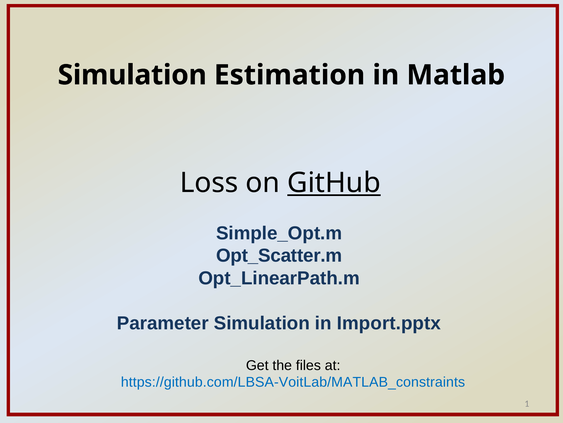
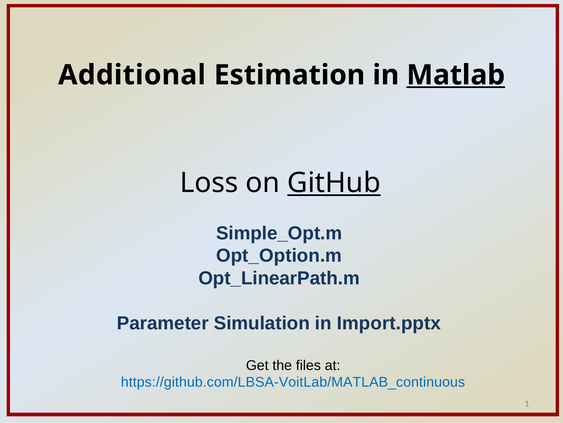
Simulation at (132, 75): Simulation -> Additional
Matlab underline: none -> present
Opt_Scatter.m: Opt_Scatter.m -> Opt_Option.m
https://github.com/LBSA-VoitLab/MATLAB_constraints: https://github.com/LBSA-VoitLab/MATLAB_constraints -> https://github.com/LBSA-VoitLab/MATLAB_continuous
